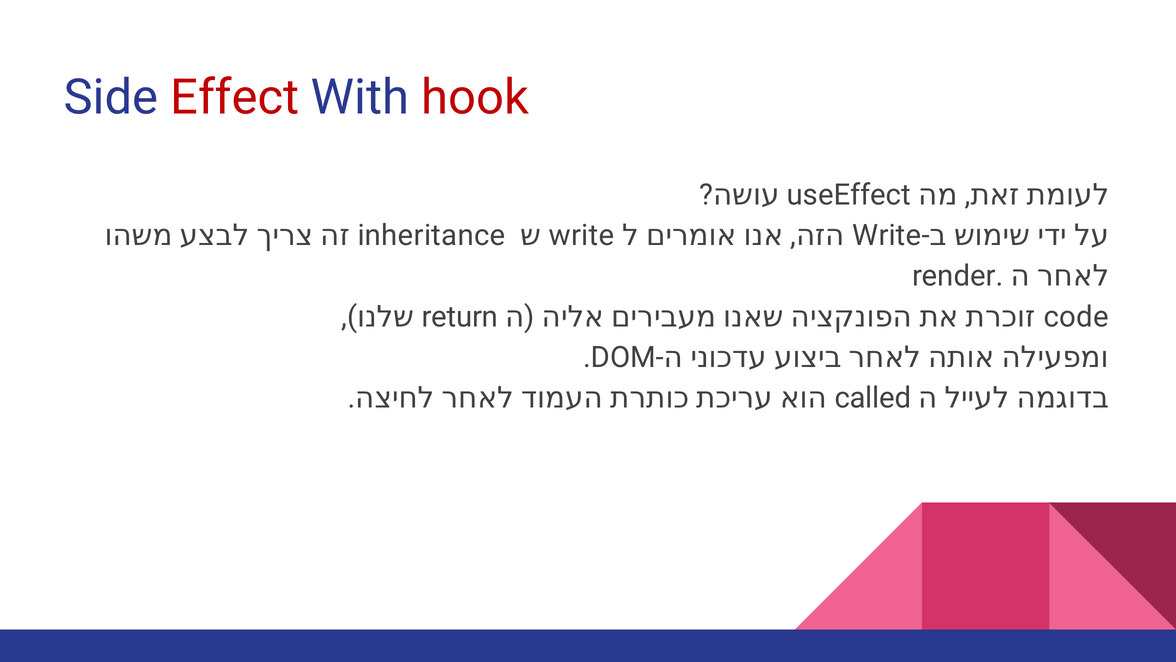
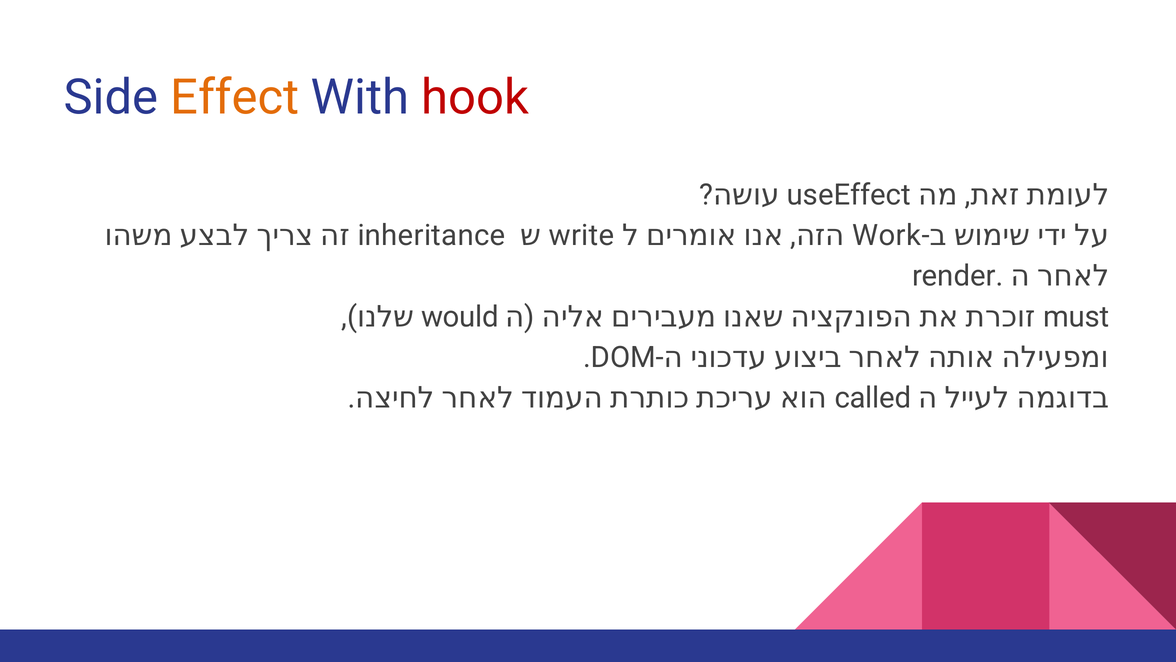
Effect colour: red -> orange
Write at (887, 235): Write -> Work
return: return -> would
code: code -> must
